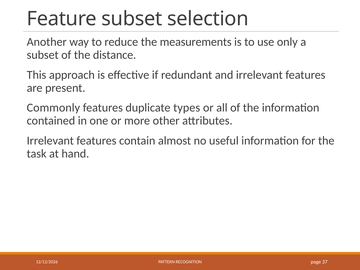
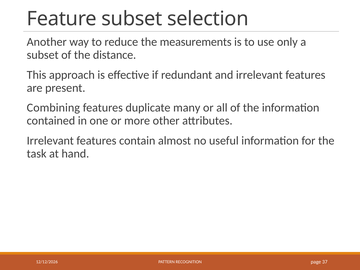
Commonly: Commonly -> Combining
types: types -> many
